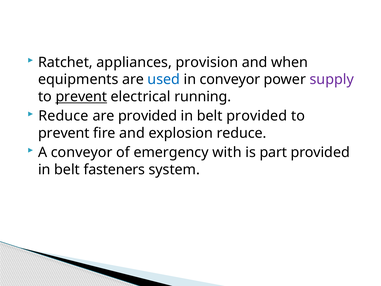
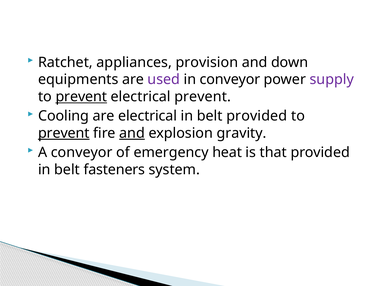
when: when -> down
used colour: blue -> purple
electrical running: running -> prevent
Reduce at (63, 116): Reduce -> Cooling
are provided: provided -> electrical
prevent at (64, 133) underline: none -> present
and at (132, 133) underline: none -> present
explosion reduce: reduce -> gravity
with: with -> heat
part: part -> that
